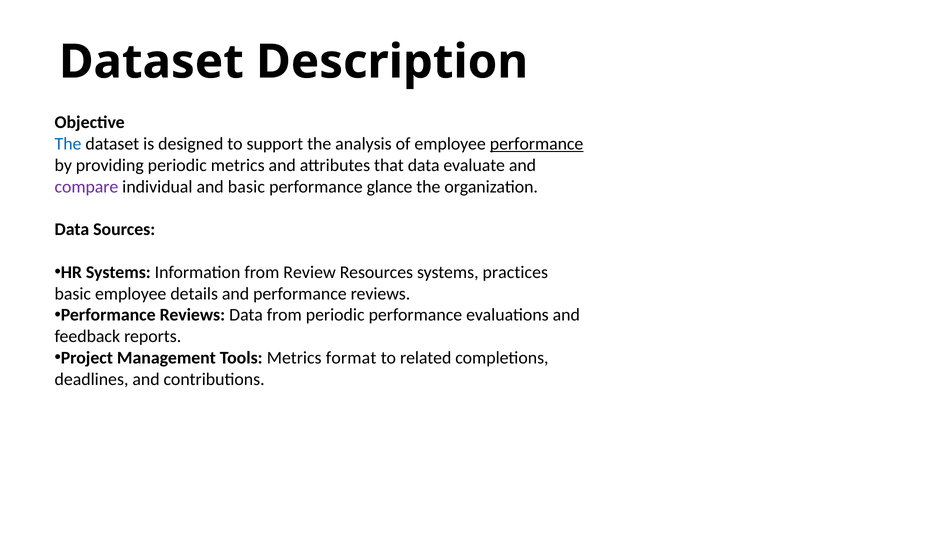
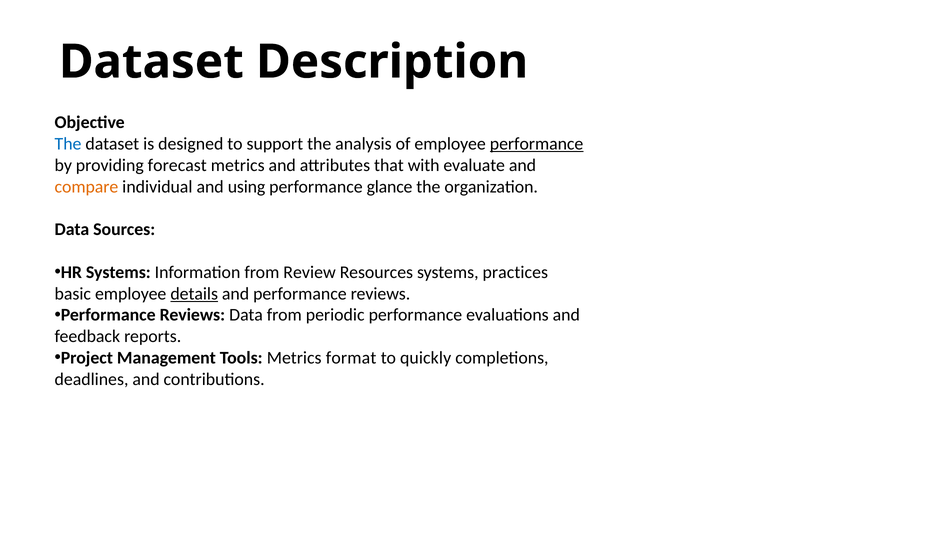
providing periodic: periodic -> forecast
that data: data -> with
compare colour: purple -> orange
and basic: basic -> using
details underline: none -> present
related: related -> quickly
